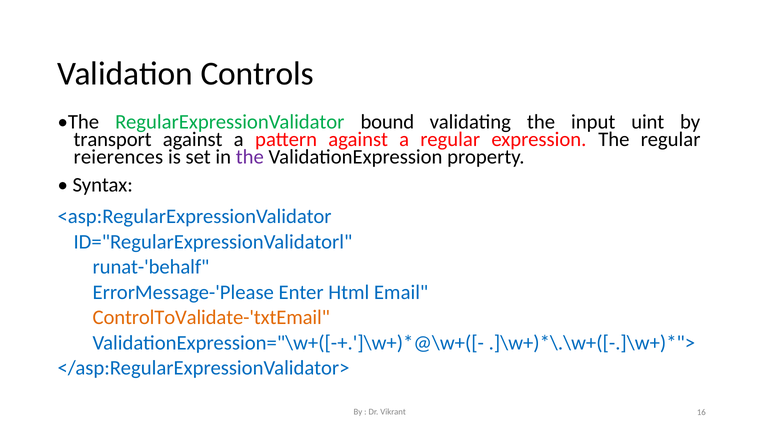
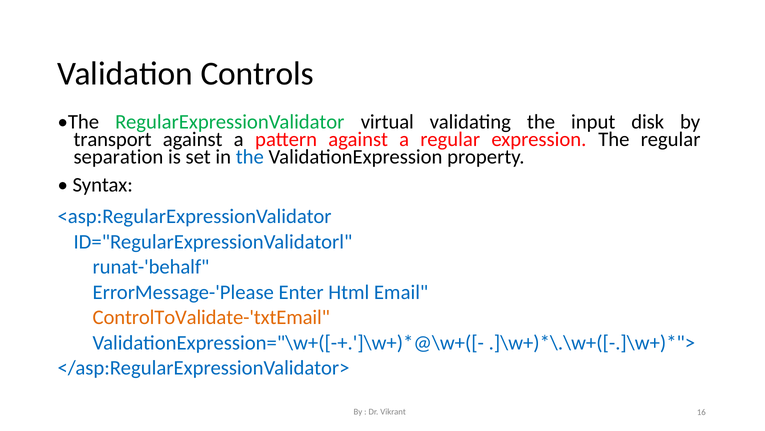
bound: bound -> virtual
uint: uint -> disk
reierences: reierences -> separation
the at (250, 157) colour: purple -> blue
